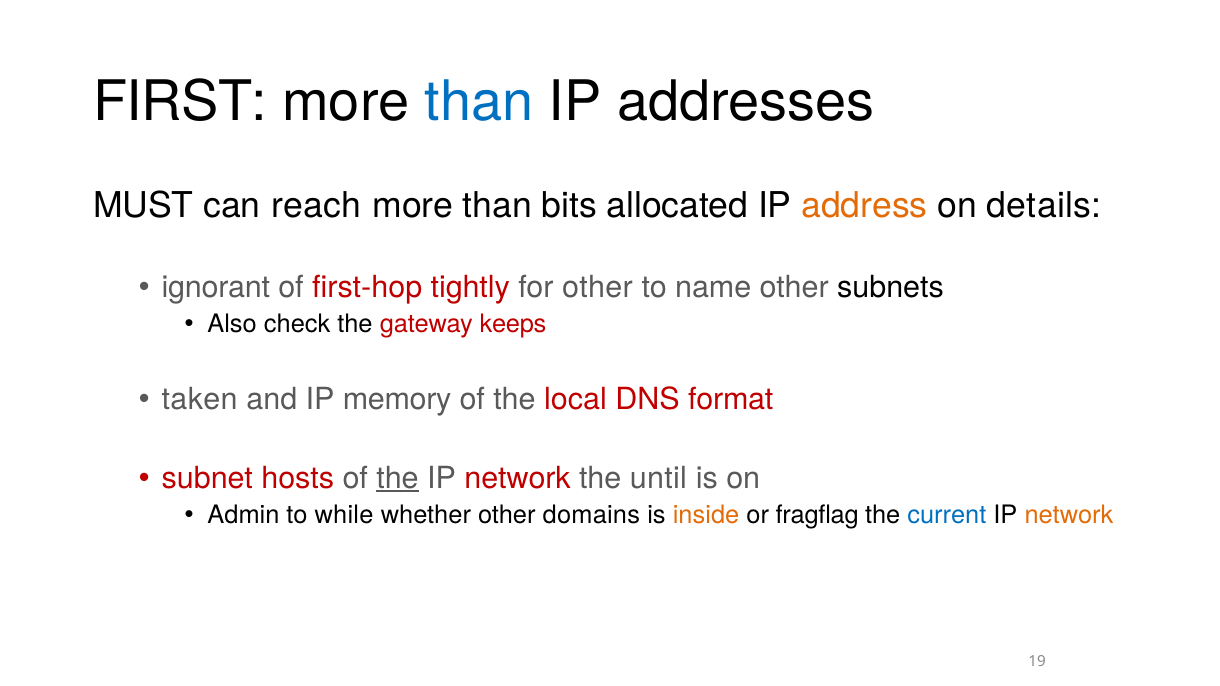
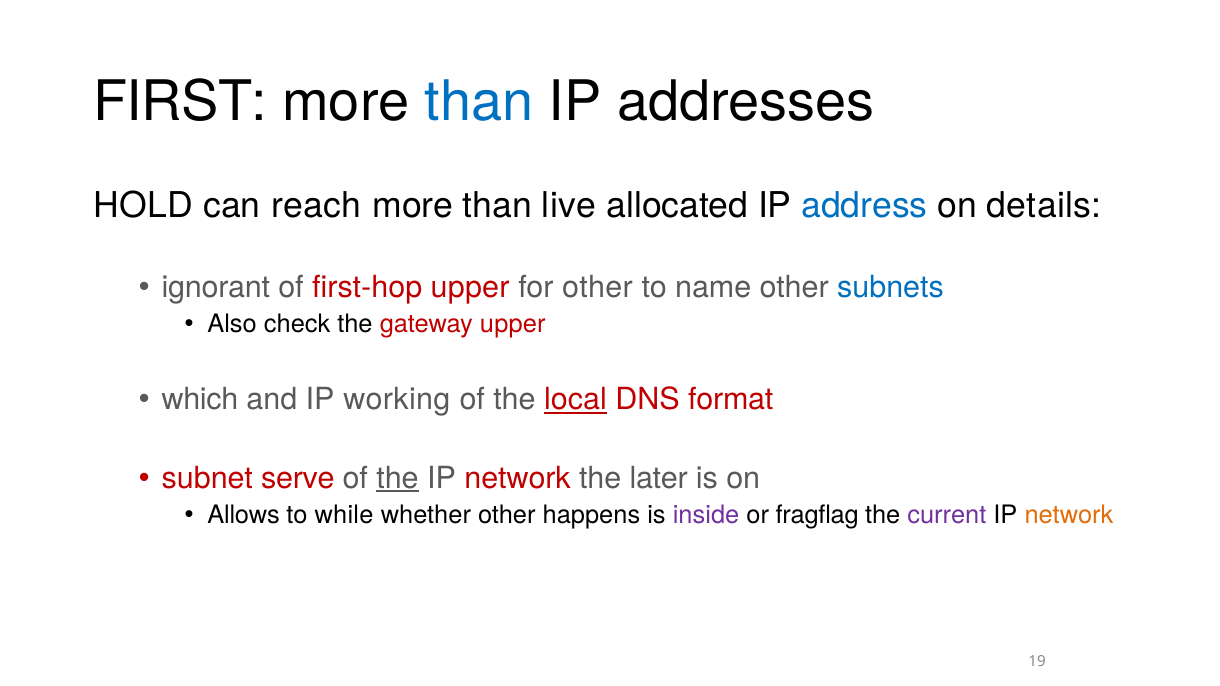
MUST: MUST -> HOLD
bits: bits -> live
address colour: orange -> blue
first-hop tightly: tightly -> upper
subnets colour: black -> blue
gateway keeps: keeps -> upper
taken: taken -> which
memory: memory -> working
local underline: none -> present
hosts: hosts -> serve
until: until -> later
Admin: Admin -> Allows
domains: domains -> happens
inside colour: orange -> purple
current colour: blue -> purple
